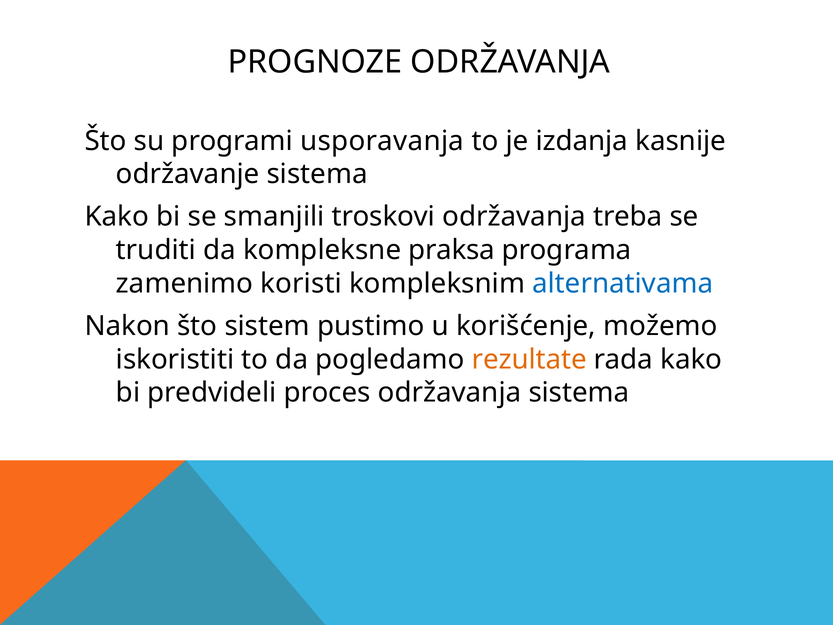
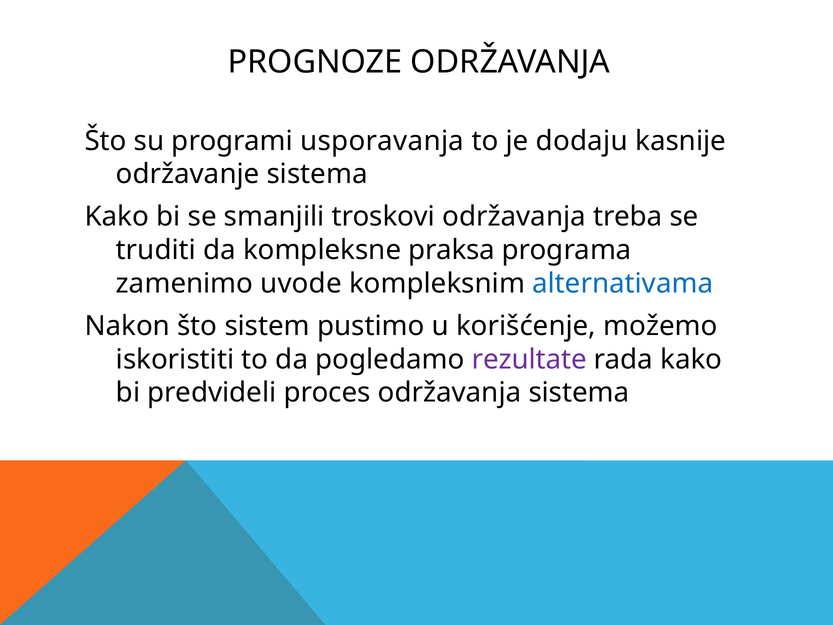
izdanja: izdanja -> dodaju
koristi: koristi -> uvode
rezultate colour: orange -> purple
